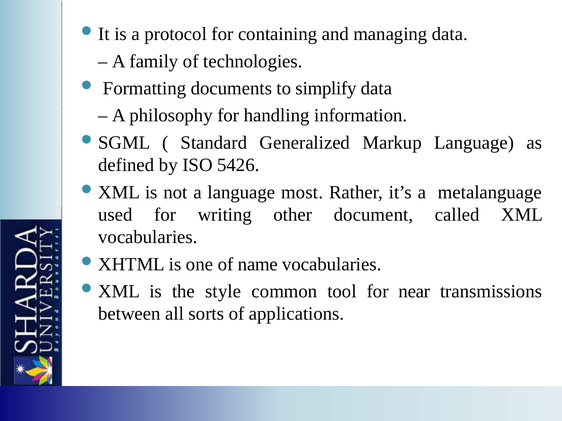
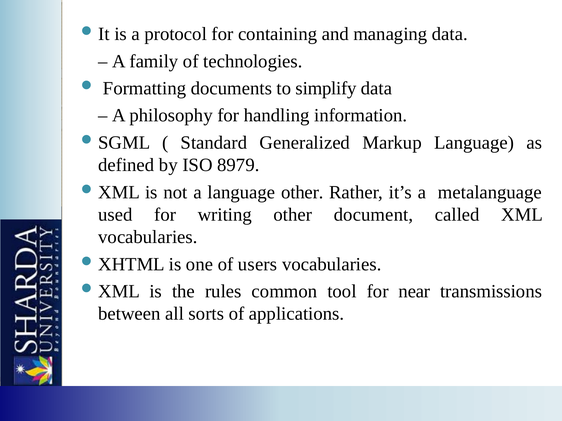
5426: 5426 -> 8979
language most: most -> other
name: name -> users
style: style -> rules
